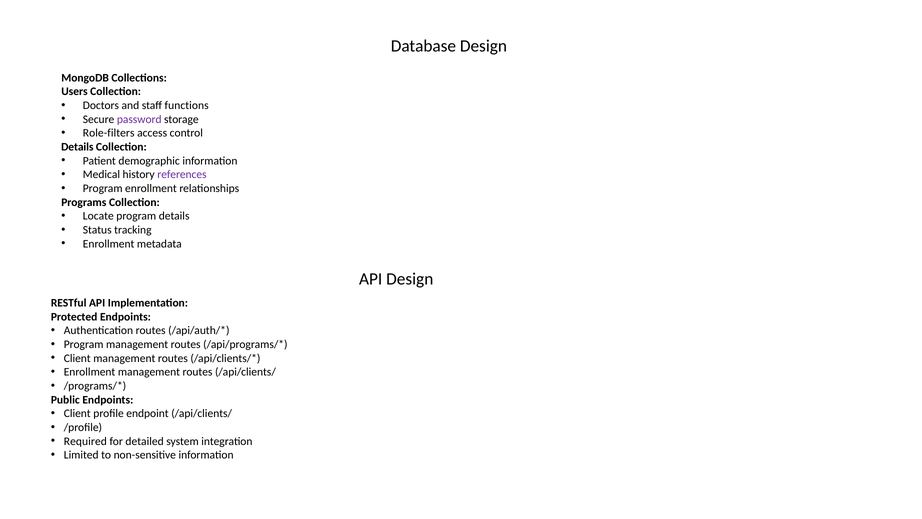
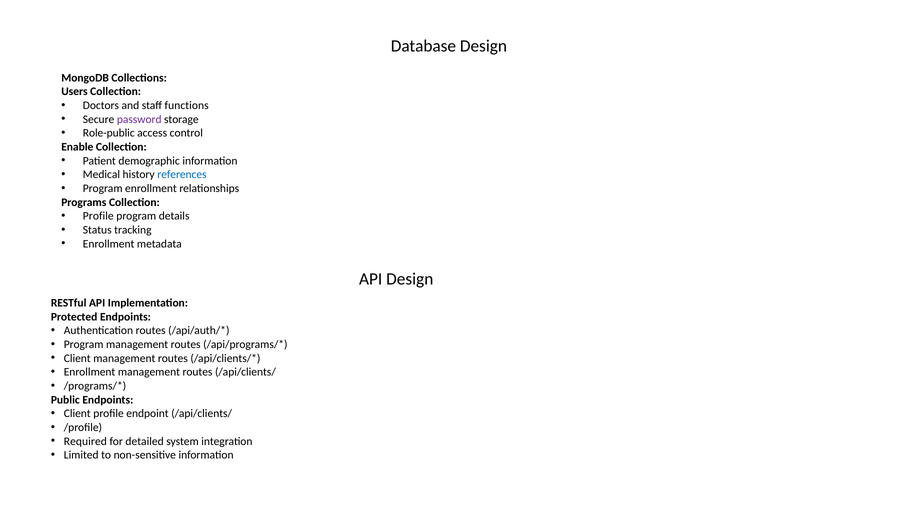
Role-filters: Role-filters -> Role-public
Details at (77, 147): Details -> Enable
references colour: purple -> blue
Locate at (98, 216): Locate -> Profile
